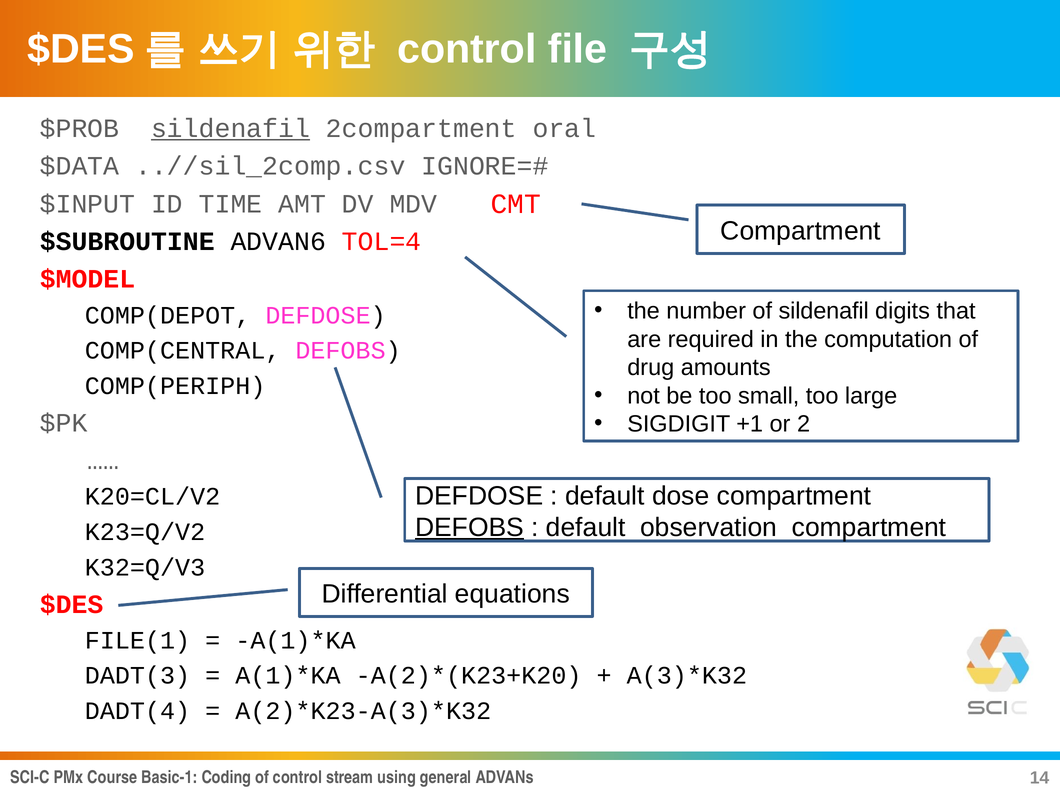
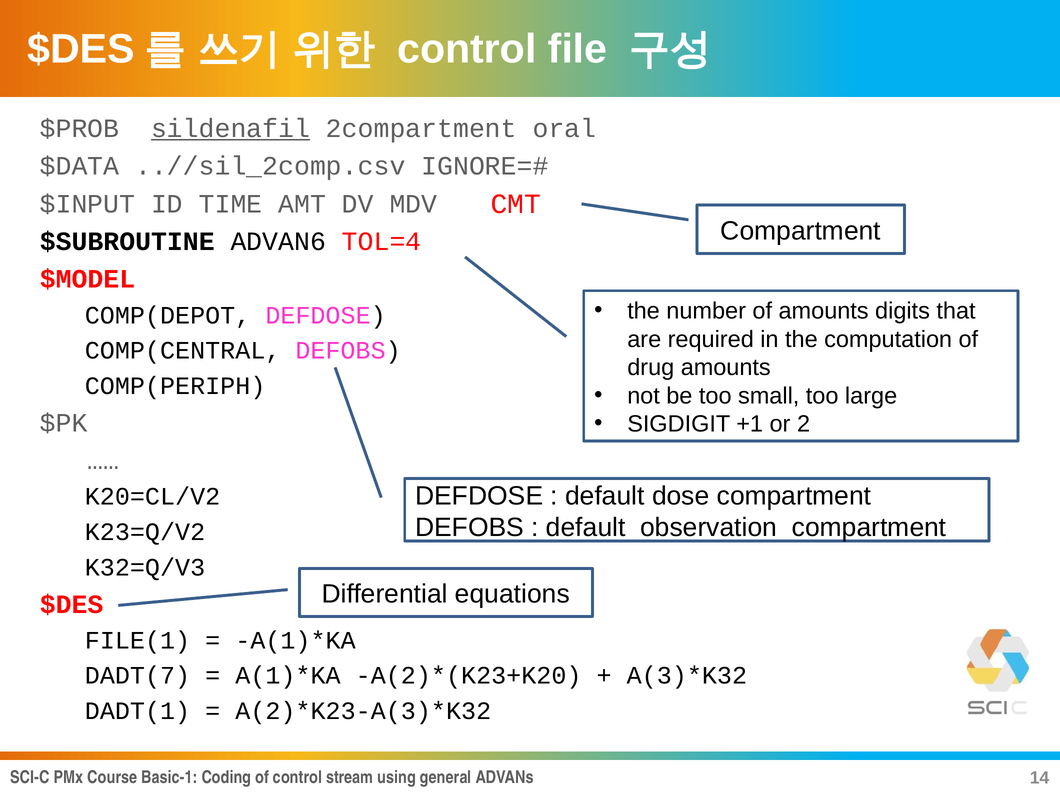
of sildenafil: sildenafil -> amounts
DEFOBS at (470, 528) underline: present -> none
DADT(3: DADT(3 -> DADT(7
DADT(4: DADT(4 -> DADT(1
